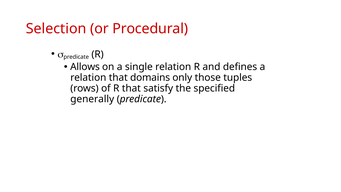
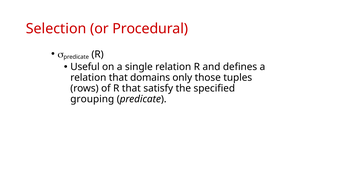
Allows: Allows -> Useful
generally: generally -> grouping
